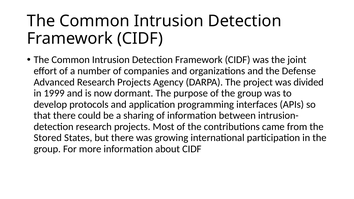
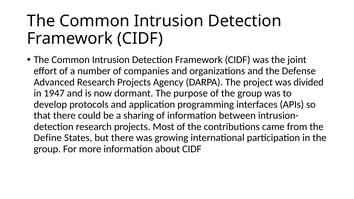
1999: 1999 -> 1947
Stored: Stored -> Define
